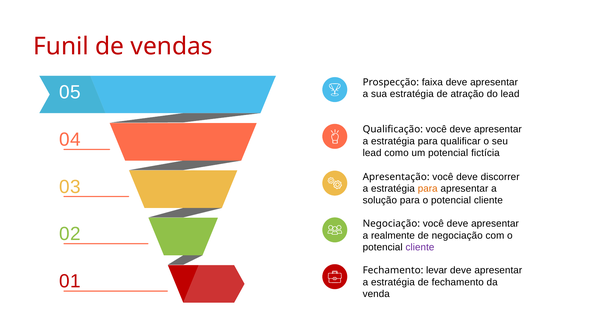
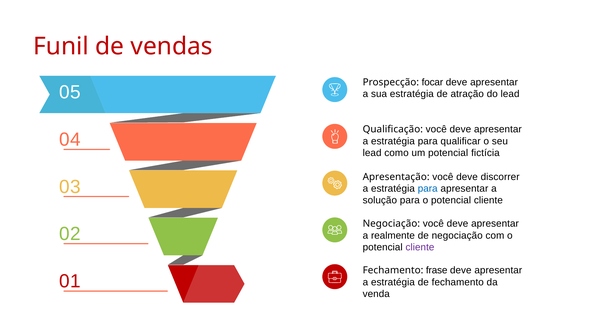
faixa: faixa -> focar
para at (428, 188) colour: orange -> blue
levar: levar -> frase
